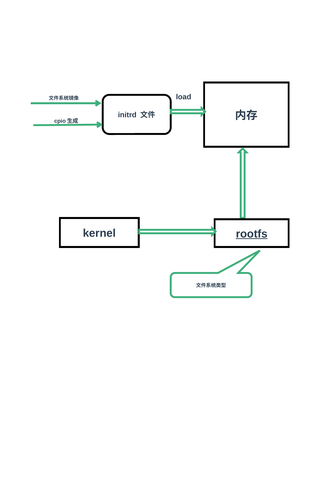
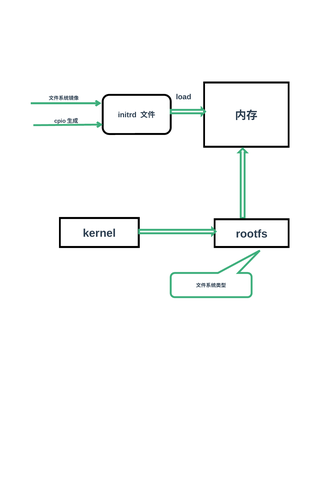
rootfs underline: present -> none
